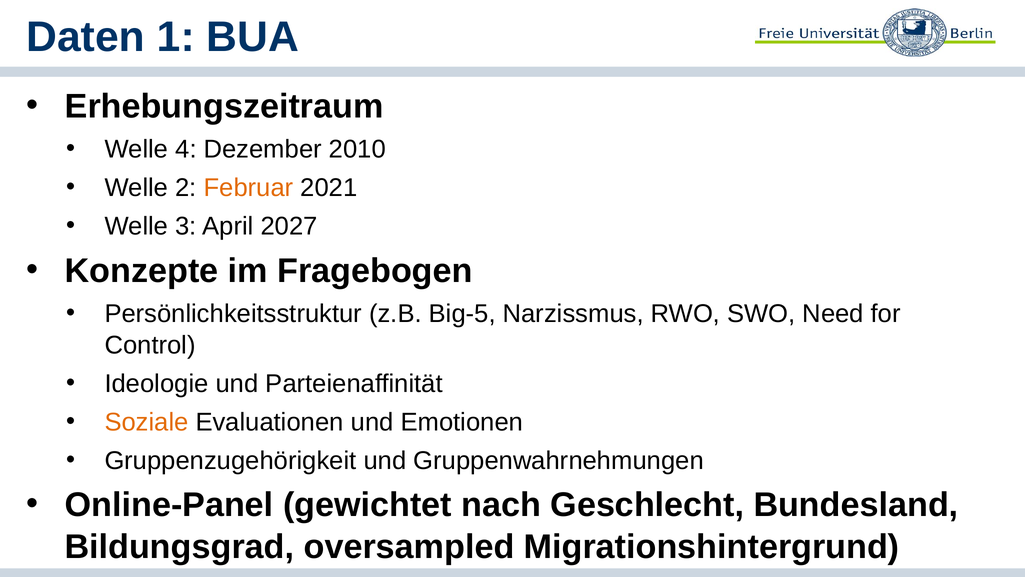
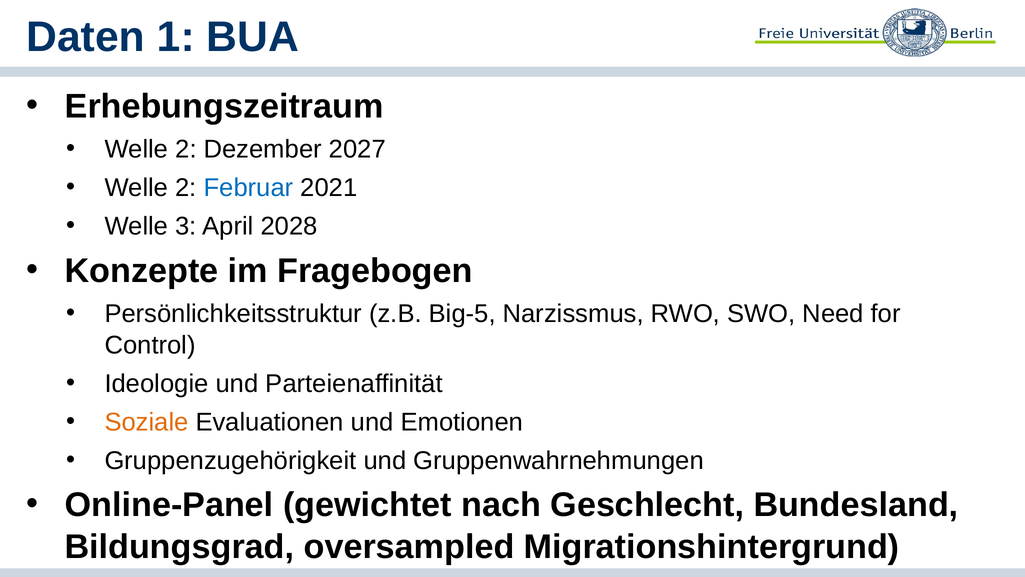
4 at (186, 149): 4 -> 2
2010: 2010 -> 2027
Februar colour: orange -> blue
2027: 2027 -> 2028
